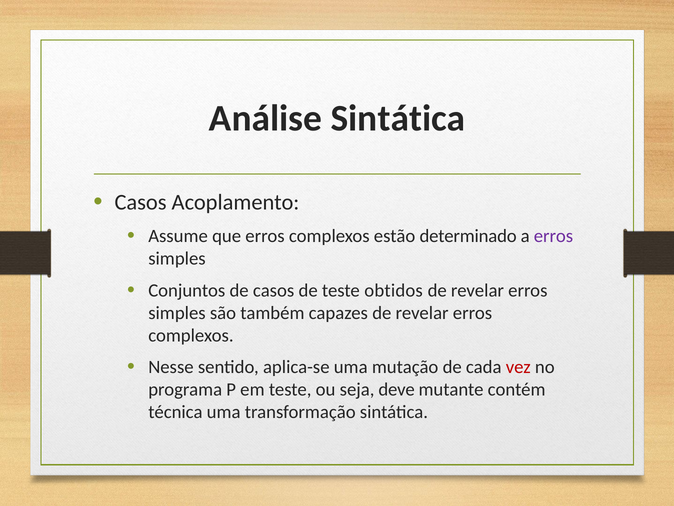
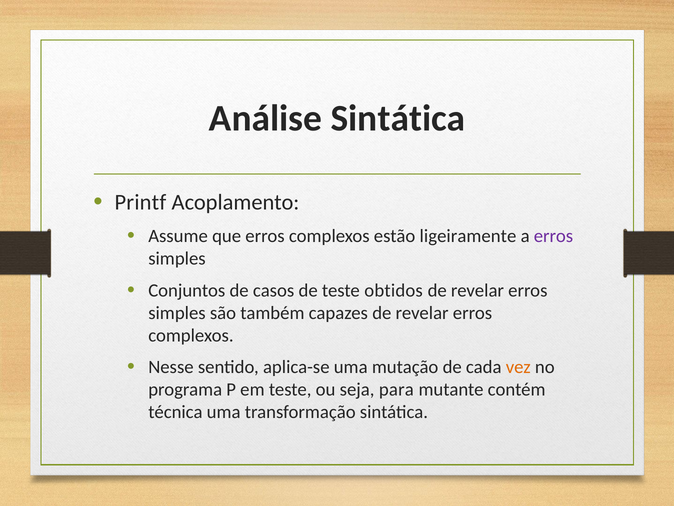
Casos at (141, 202): Casos -> Printf
determinado: determinado -> ligeiramente
vez colour: red -> orange
deve: deve -> para
